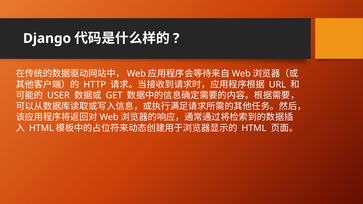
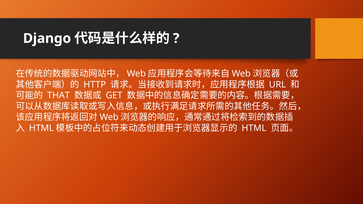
USER: USER -> THAT
